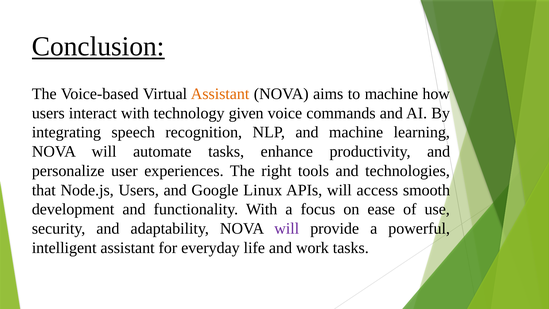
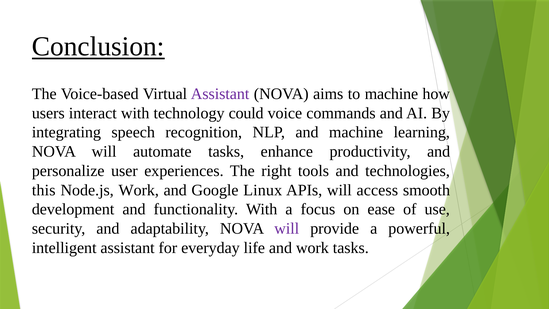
Assistant at (220, 94) colour: orange -> purple
given: given -> could
that: that -> this
Node.js Users: Users -> Work
